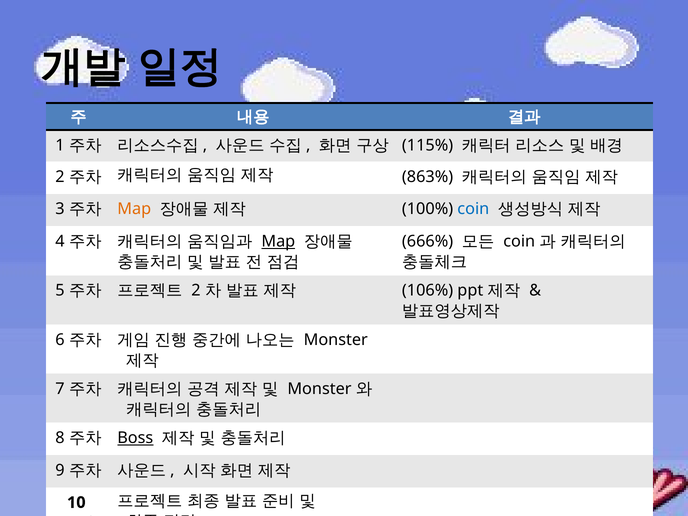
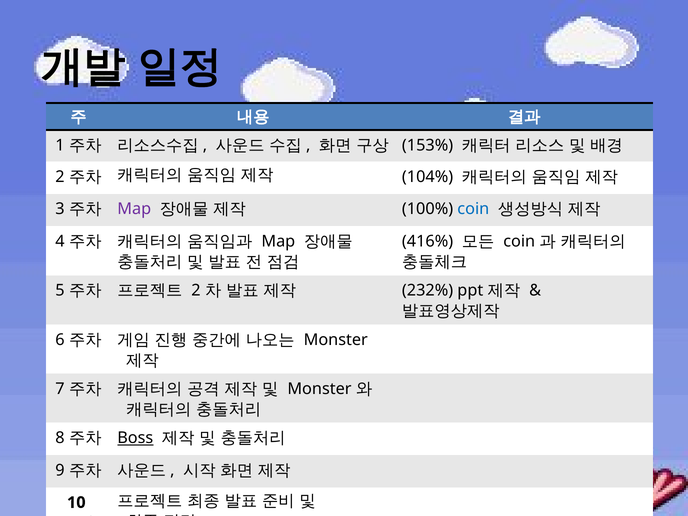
115%: 115% -> 153%
863%: 863% -> 104%
Map at (134, 209) colour: orange -> purple
Map at (278, 241) underline: present -> none
666%: 666% -> 416%
106%: 106% -> 232%
